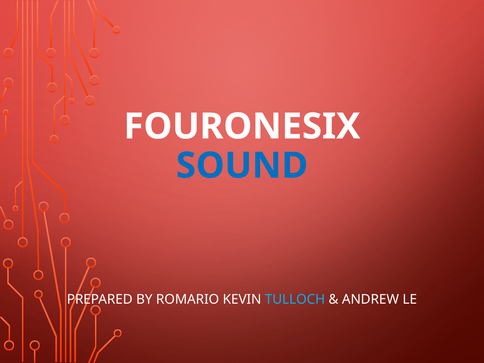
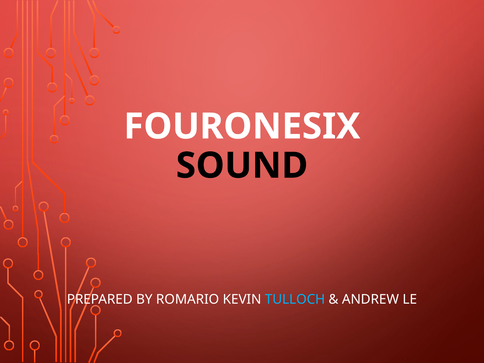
SOUND colour: blue -> black
